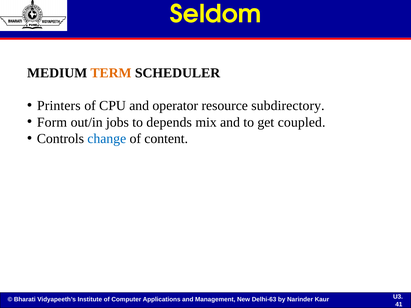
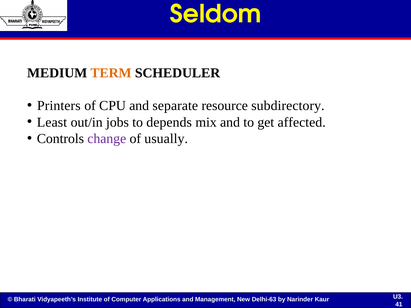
operator: operator -> separate
Form: Form -> Least
coupled: coupled -> affected
change colour: blue -> purple
content: content -> usually
